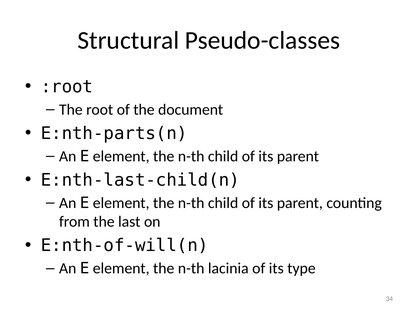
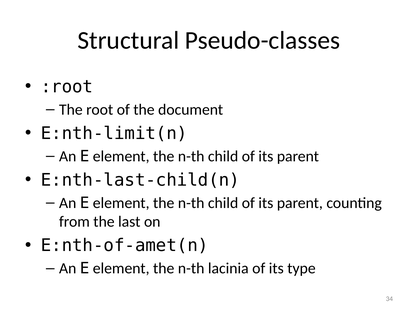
E:nth-parts(n: E:nth-parts(n -> E:nth-limit(n
E:nth-of-will(n: E:nth-of-will(n -> E:nth-of-amet(n
